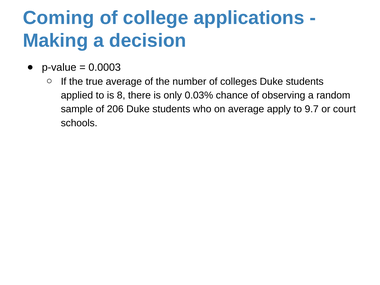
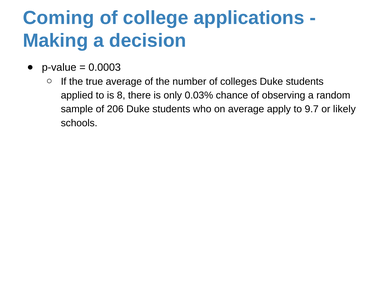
court: court -> likely
